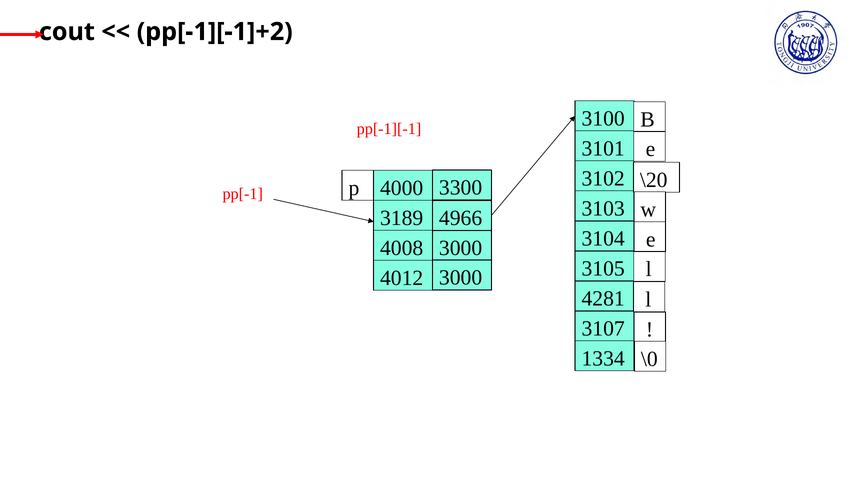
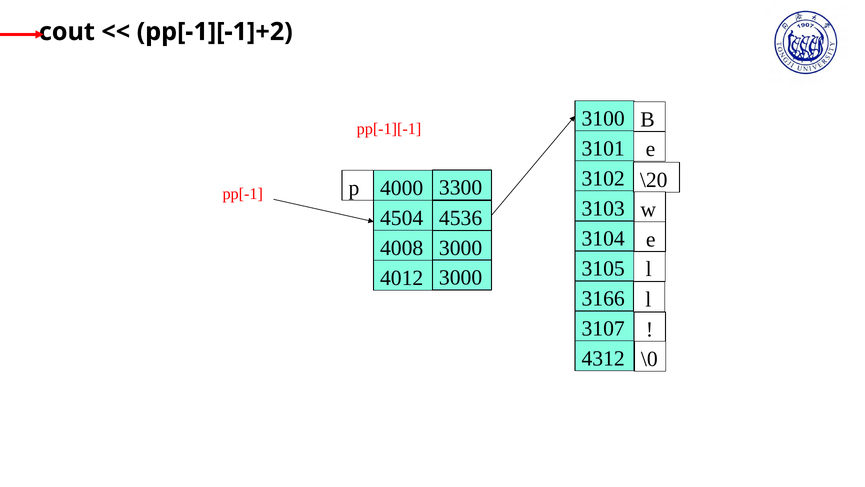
3189: 3189 -> 4504
4966: 4966 -> 4536
4281: 4281 -> 3166
1334: 1334 -> 4312
